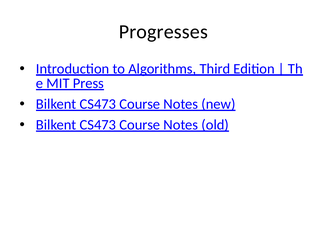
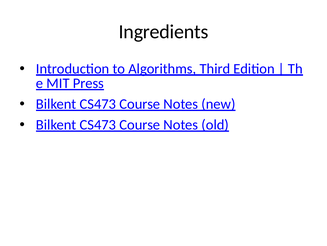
Progresses: Progresses -> Ingredients
